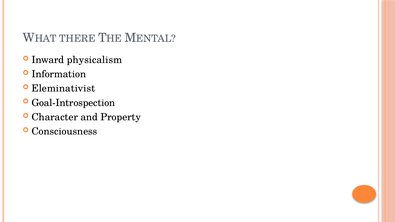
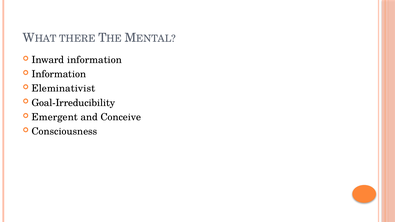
Inward physicalism: physicalism -> information
Goal-Introspection: Goal-Introspection -> Goal-Irreducibility
Character: Character -> Emergent
Property: Property -> Conceive
